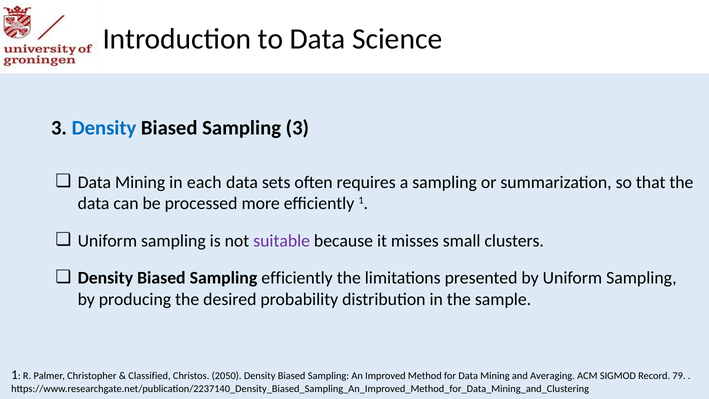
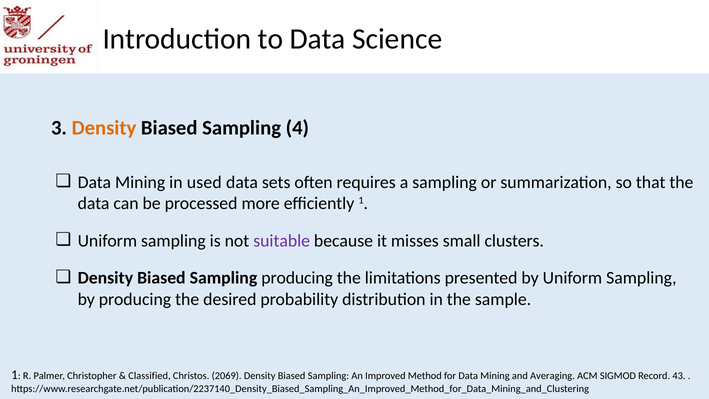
Density at (104, 128) colour: blue -> orange
Sampling 3: 3 -> 4
each: each -> used
Sampling efficiently: efficiently -> producing
2050: 2050 -> 2069
79: 79 -> 43
